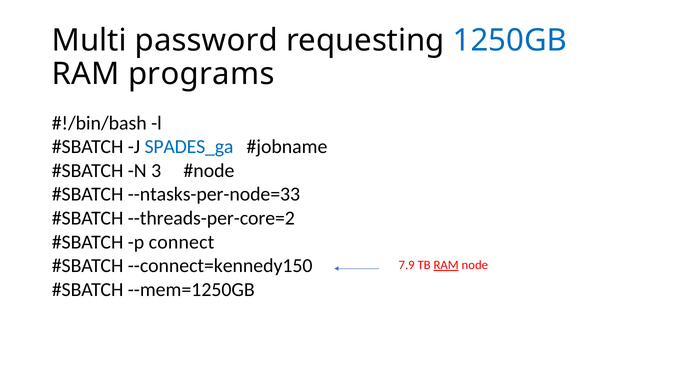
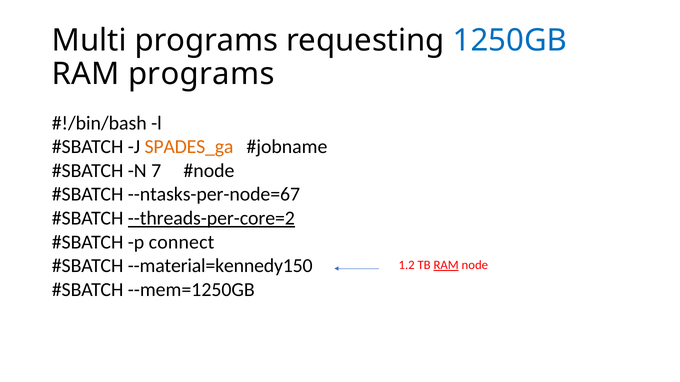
Multi password: password -> programs
SPADES_ga colour: blue -> orange
3: 3 -> 7
--ntasks-per-node=33: --ntasks-per-node=33 -> --ntasks-per-node=67
--threads-per-core=2 underline: none -> present
--connect=kennedy150: --connect=kennedy150 -> --material=kennedy150
7.9: 7.9 -> 1.2
